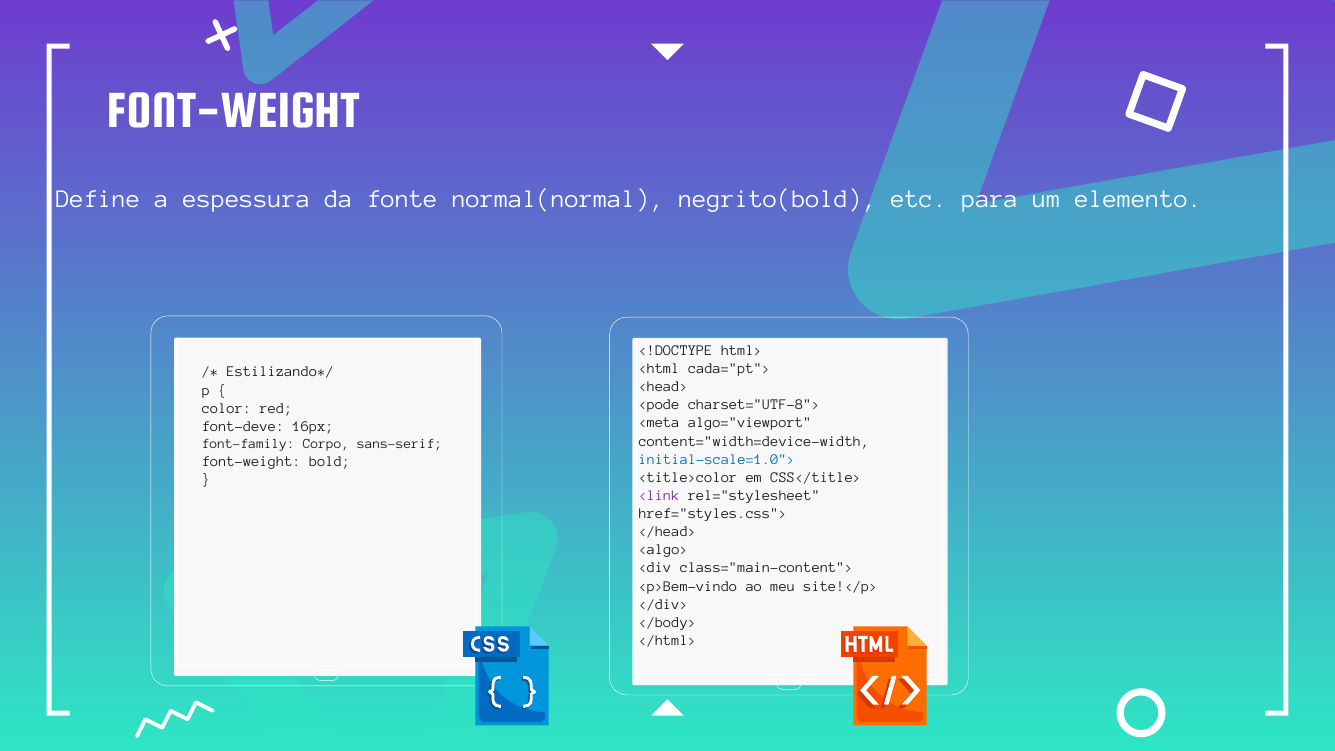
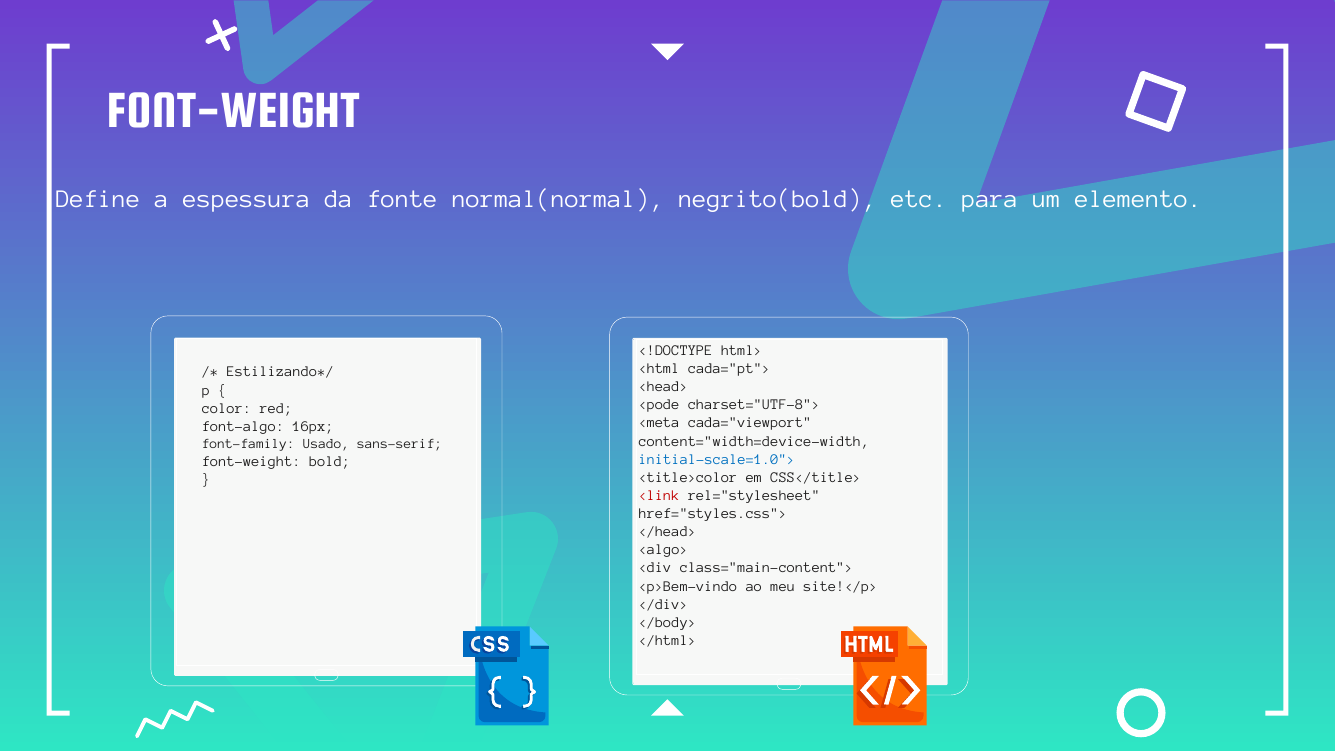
algo="viewport: algo="viewport -> cada="viewport
font-deve: font-deve -> font-algo
Corpo: Corpo -> Usado
<link colour: purple -> red
